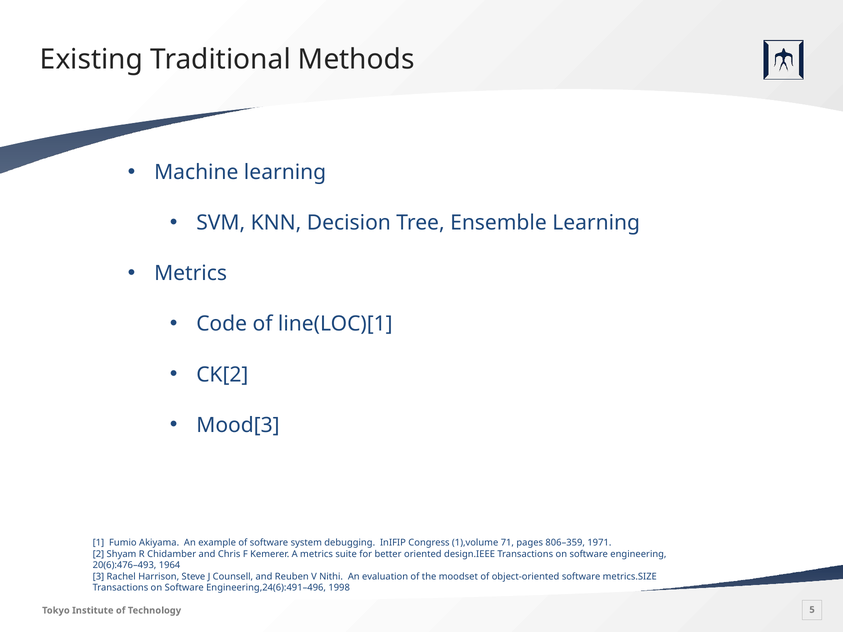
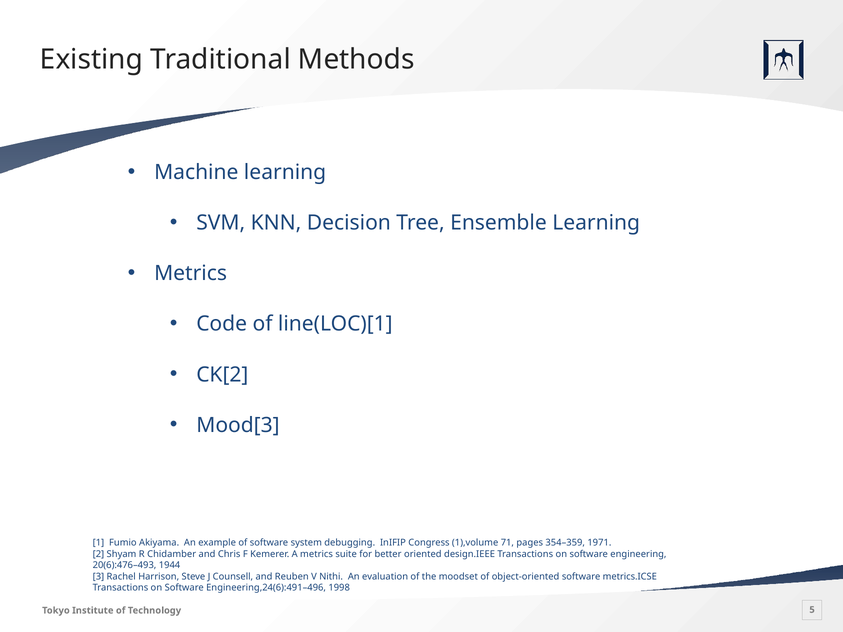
806–359: 806–359 -> 354–359
1964: 1964 -> 1944
metrics.SIZE: metrics.SIZE -> metrics.ICSE
